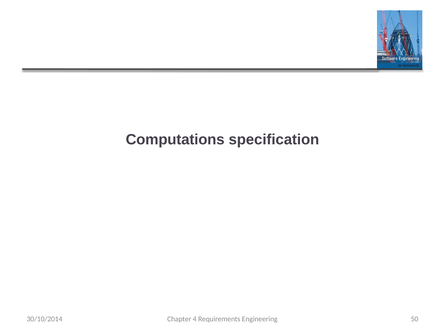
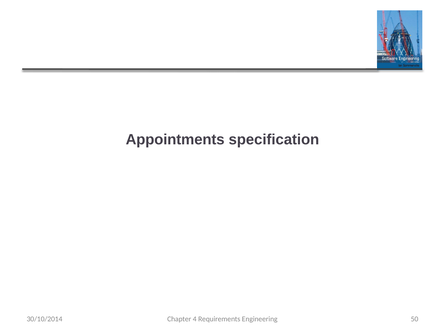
Computations: Computations -> Appointments
